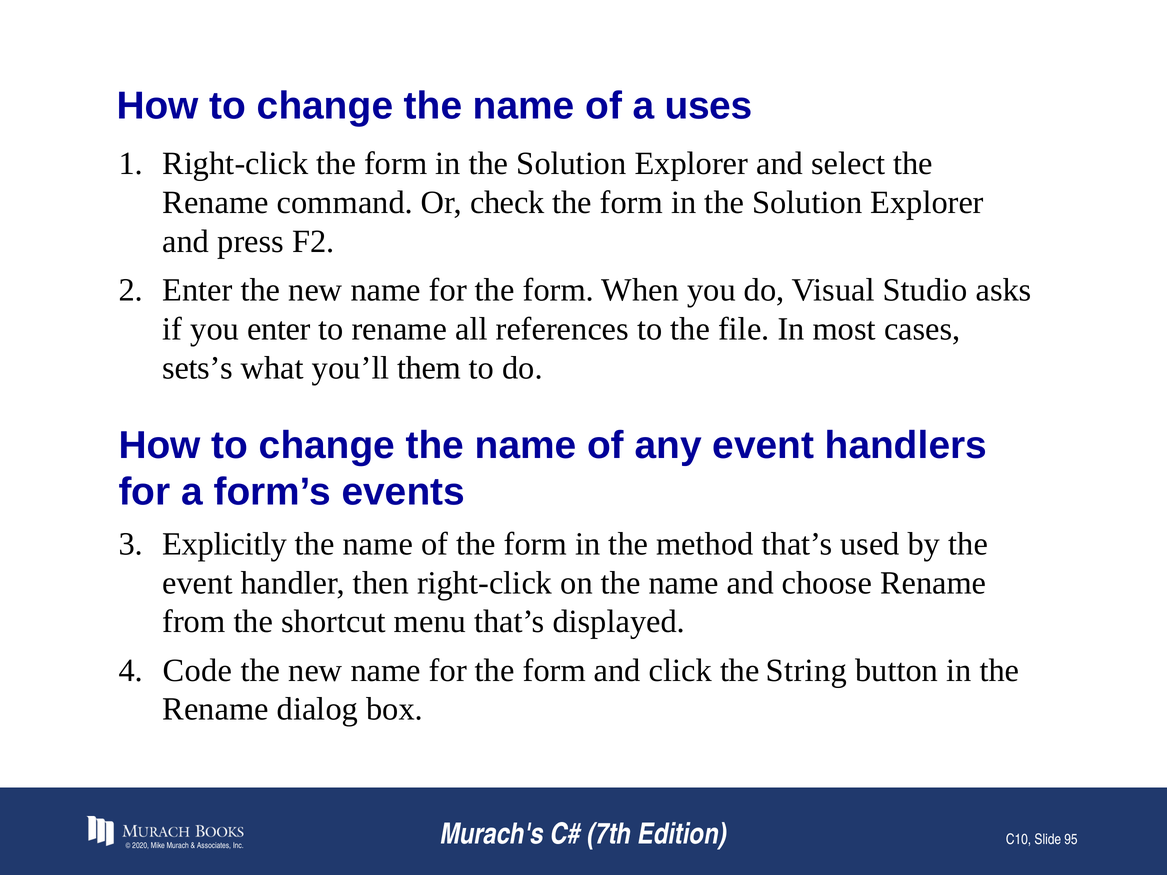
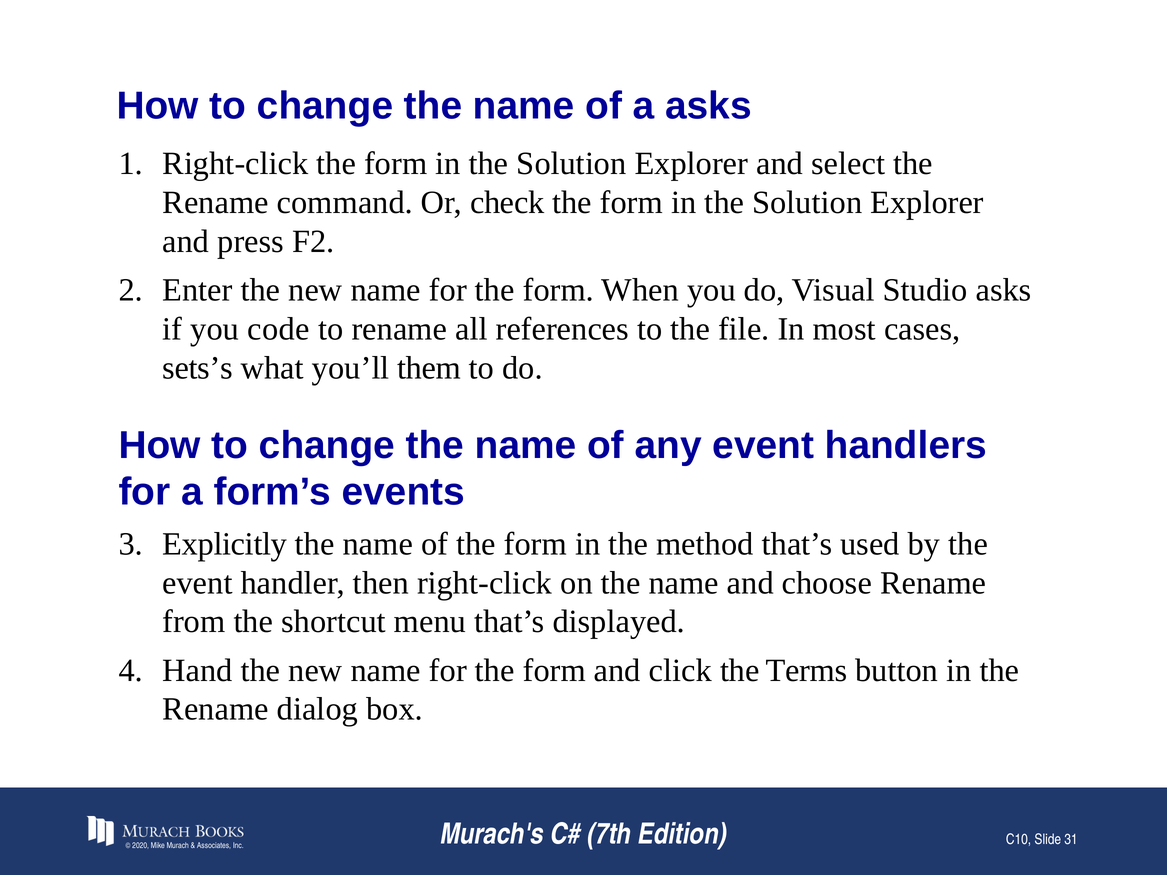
a uses: uses -> asks
you enter: enter -> code
Code: Code -> Hand
String: String -> Terms
95: 95 -> 31
